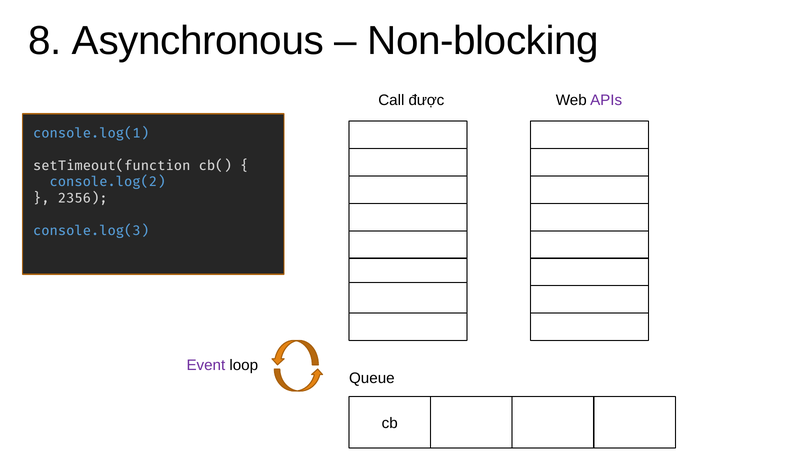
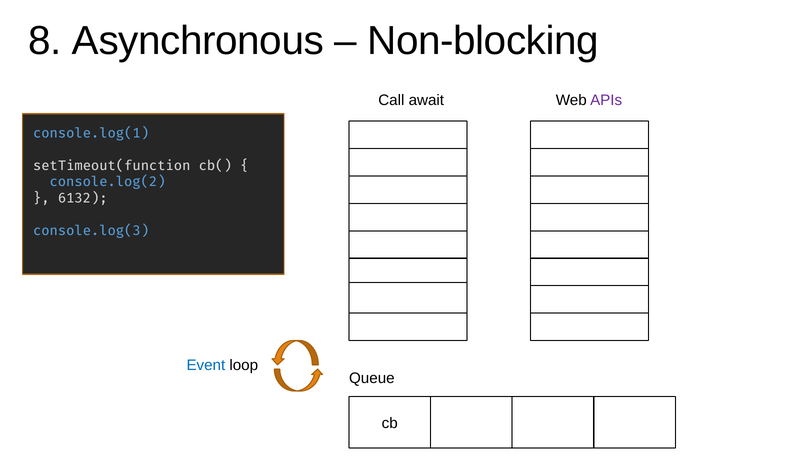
được: được -> await
2356: 2356 -> 6132
Event colour: purple -> blue
